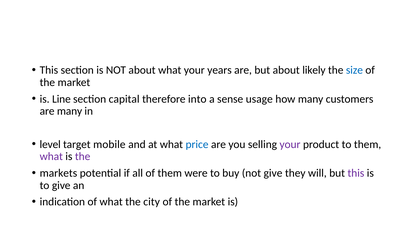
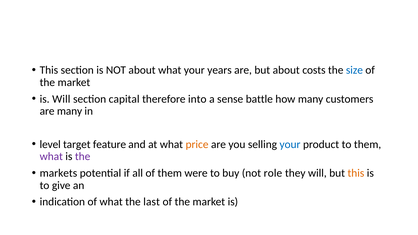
likely: likely -> costs
is Line: Line -> Will
usage: usage -> battle
mobile: mobile -> feature
price colour: blue -> orange
your at (290, 144) colour: purple -> blue
not give: give -> role
this at (356, 173) colour: purple -> orange
city: city -> last
